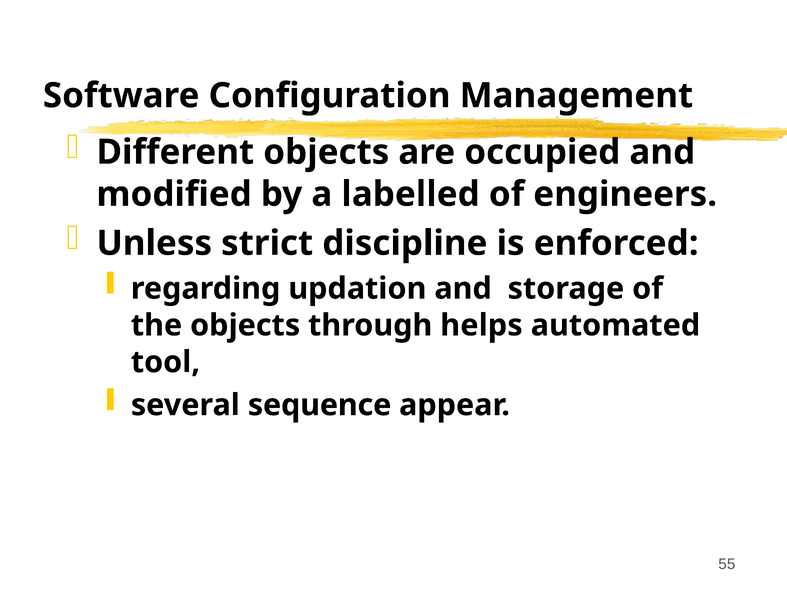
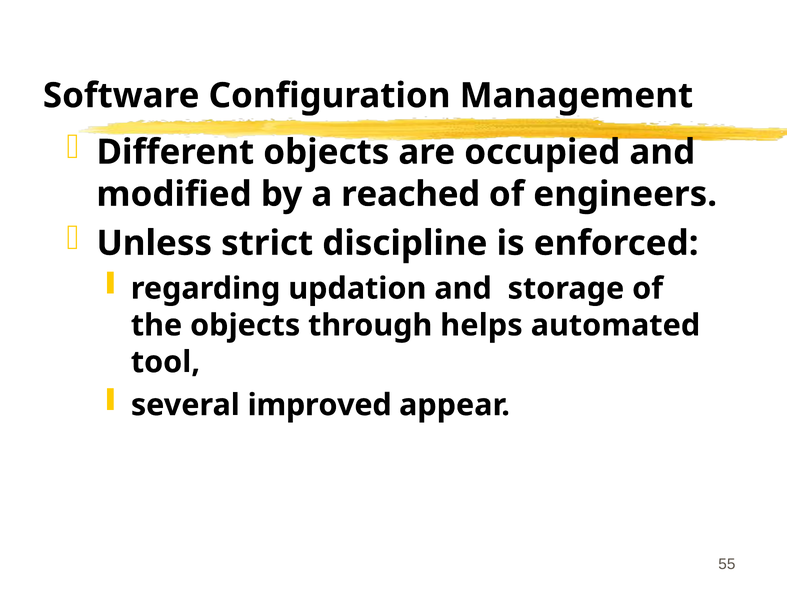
labelled: labelled -> reached
sequence: sequence -> improved
